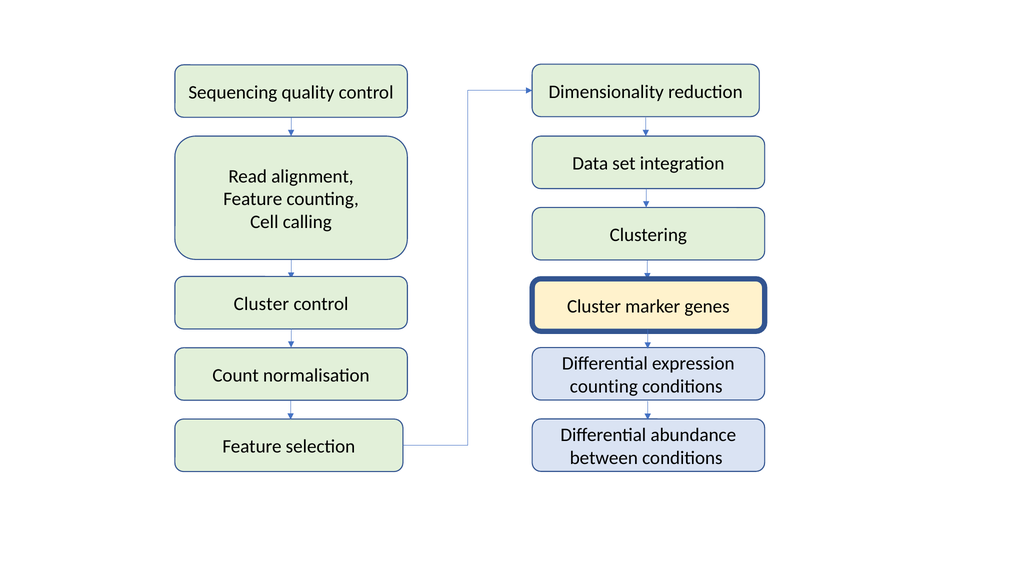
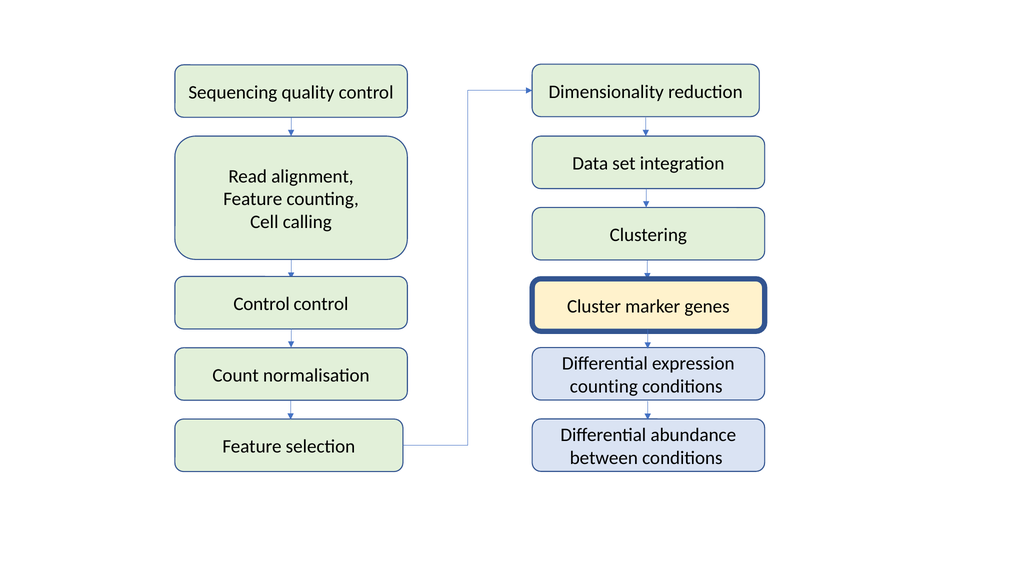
Cluster at (261, 304): Cluster -> Control
